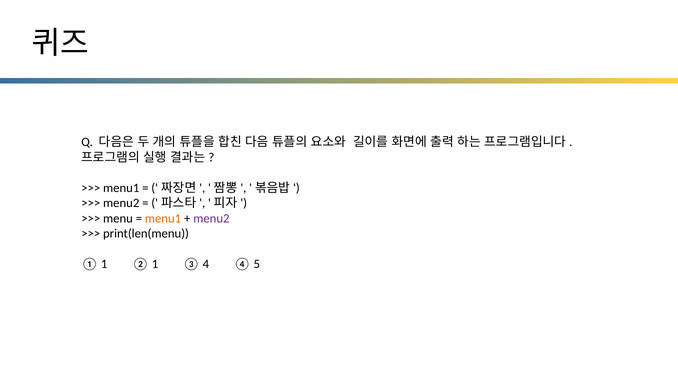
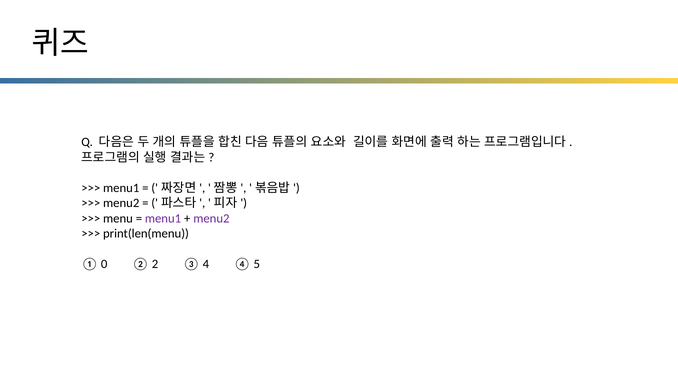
menu1 at (163, 219) colour: orange -> purple
① 1: 1 -> 0
② 1: 1 -> 2
